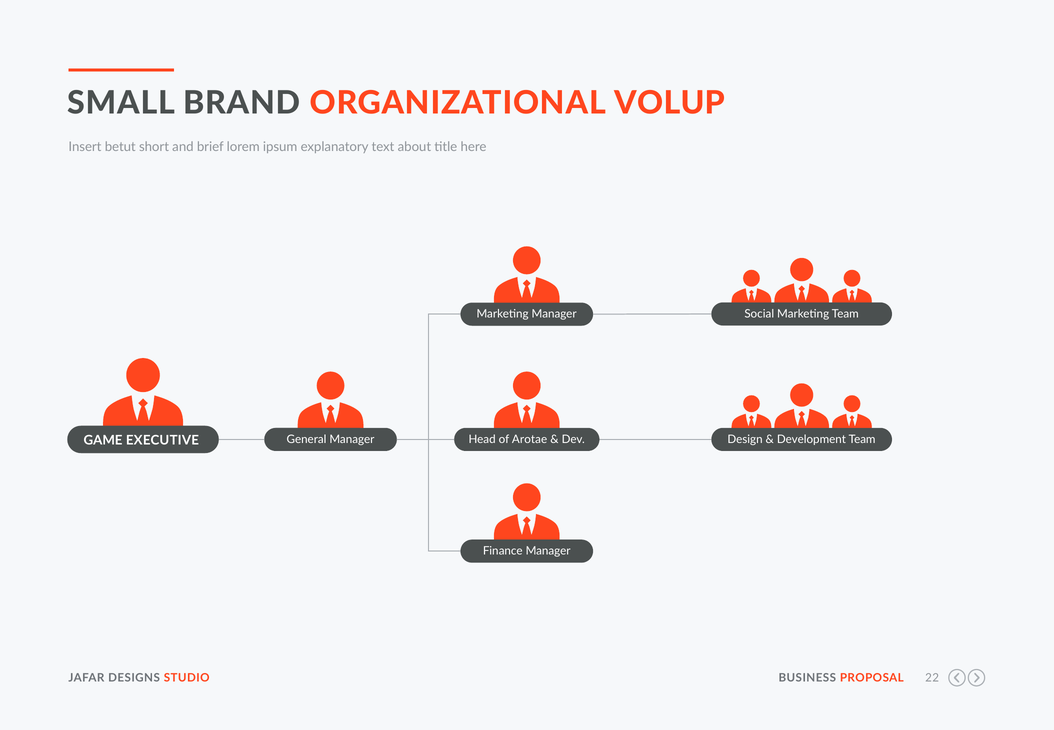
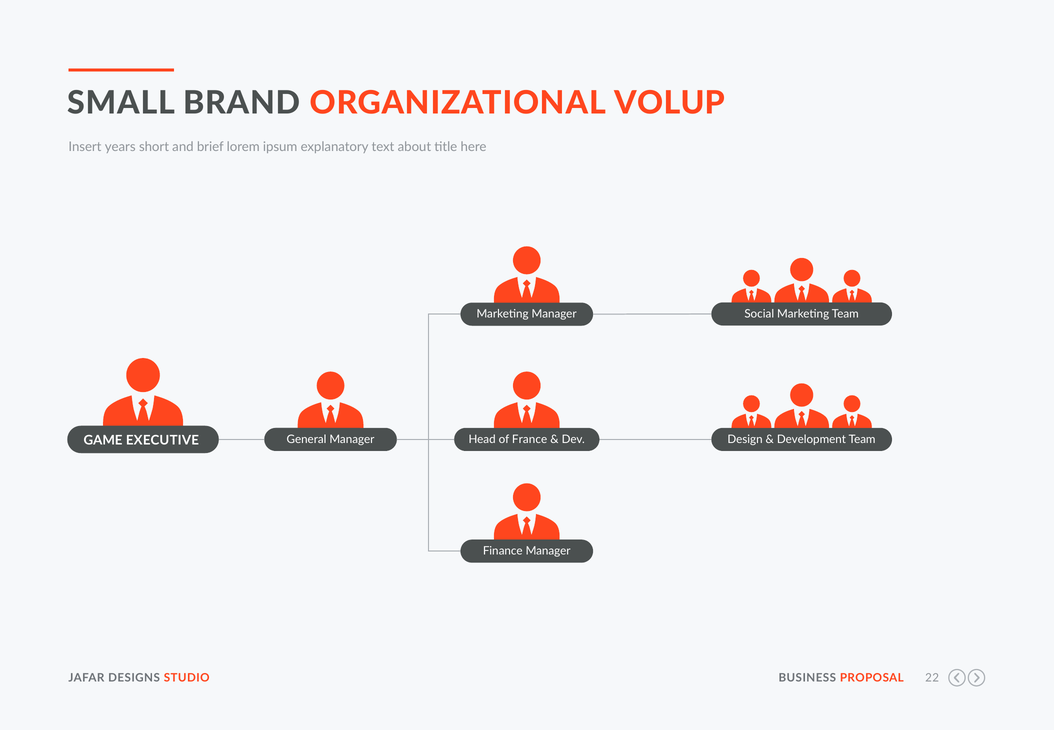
betut: betut -> years
Arotae: Arotae -> France
